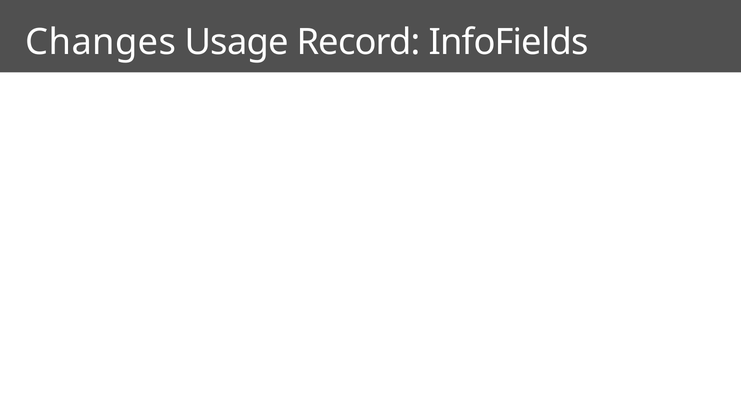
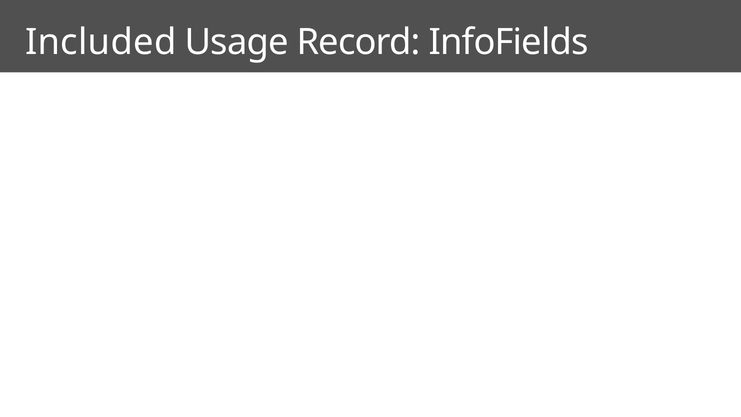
Changes: Changes -> Included
